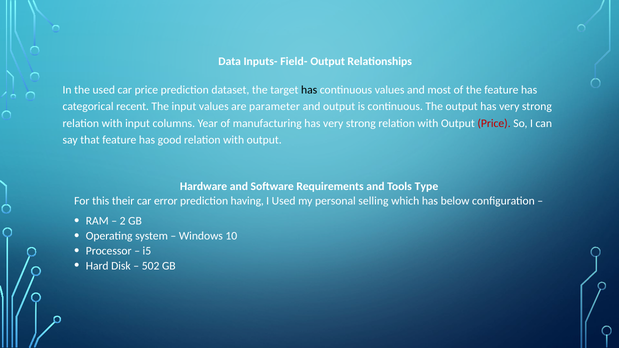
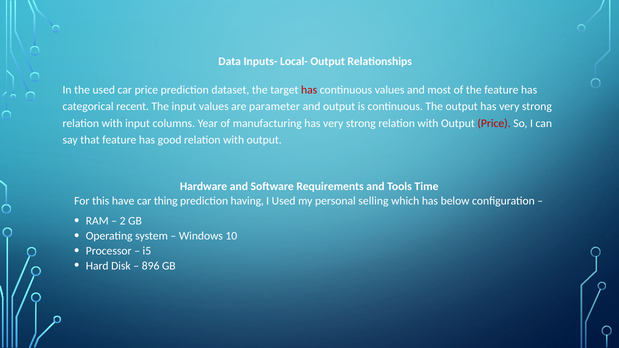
Field-: Field- -> Local-
has at (309, 90) colour: black -> red
Type: Type -> Time
their: their -> have
error: error -> thing
502: 502 -> 896
